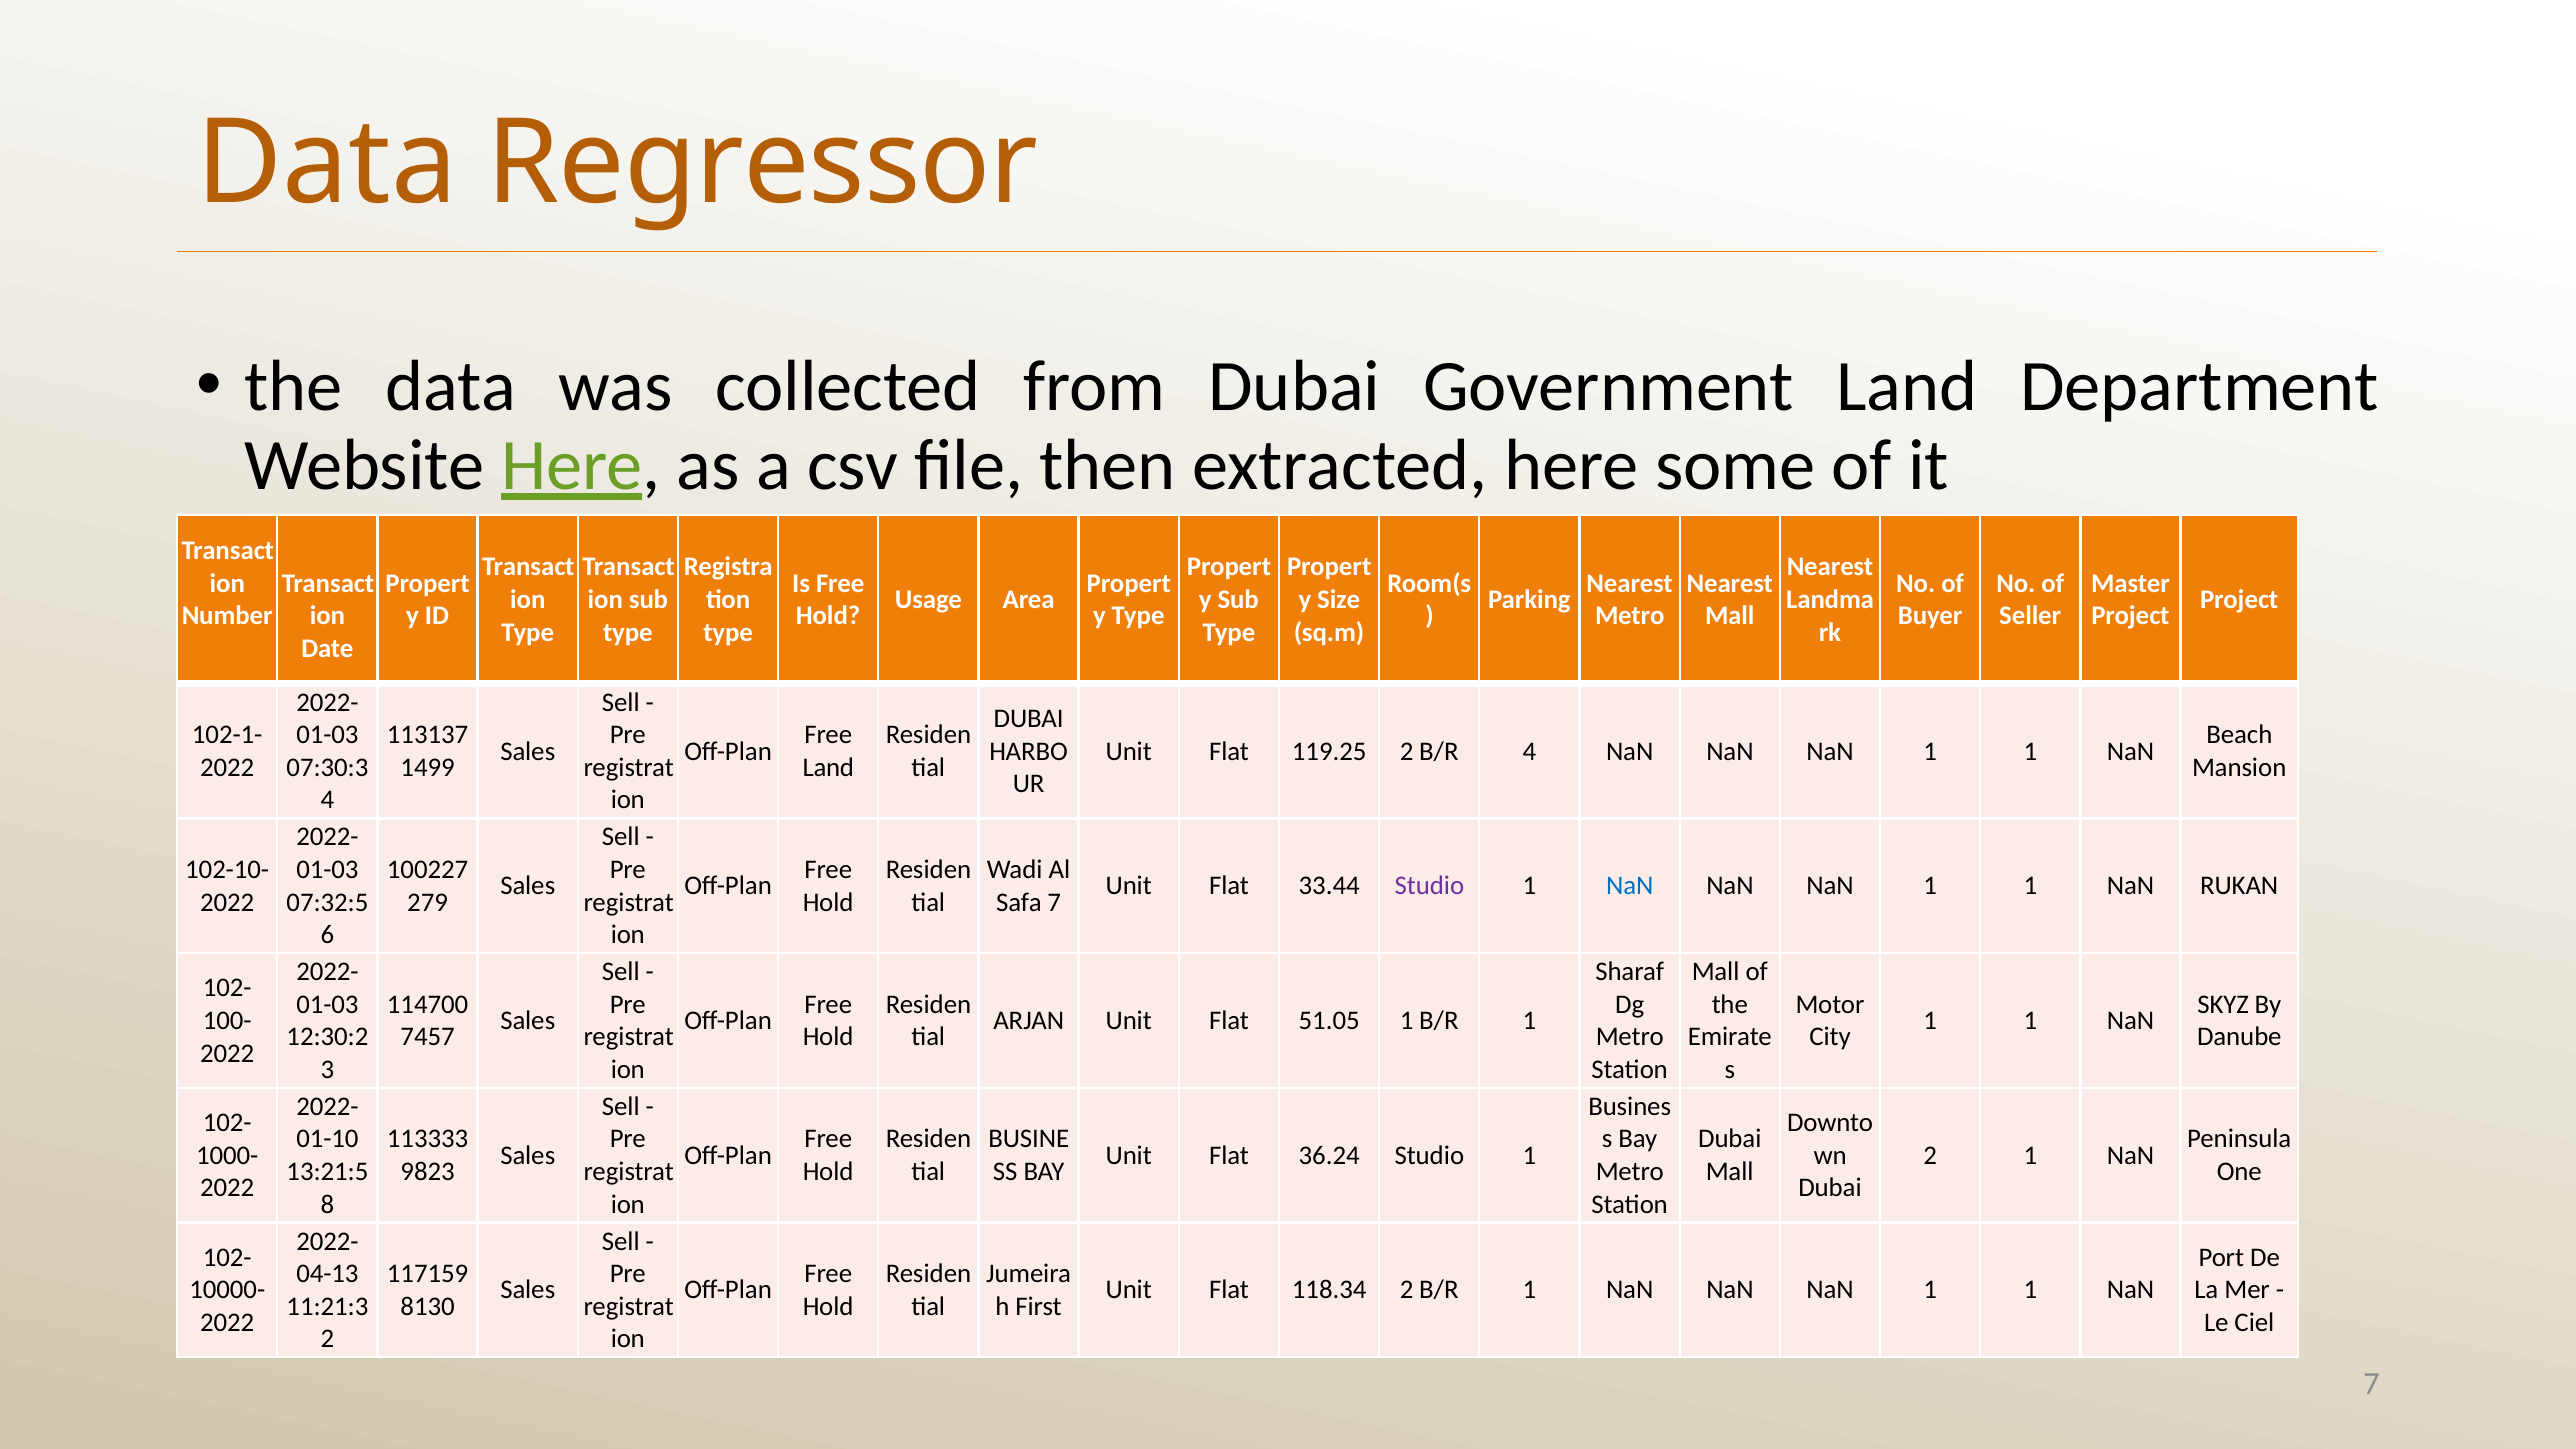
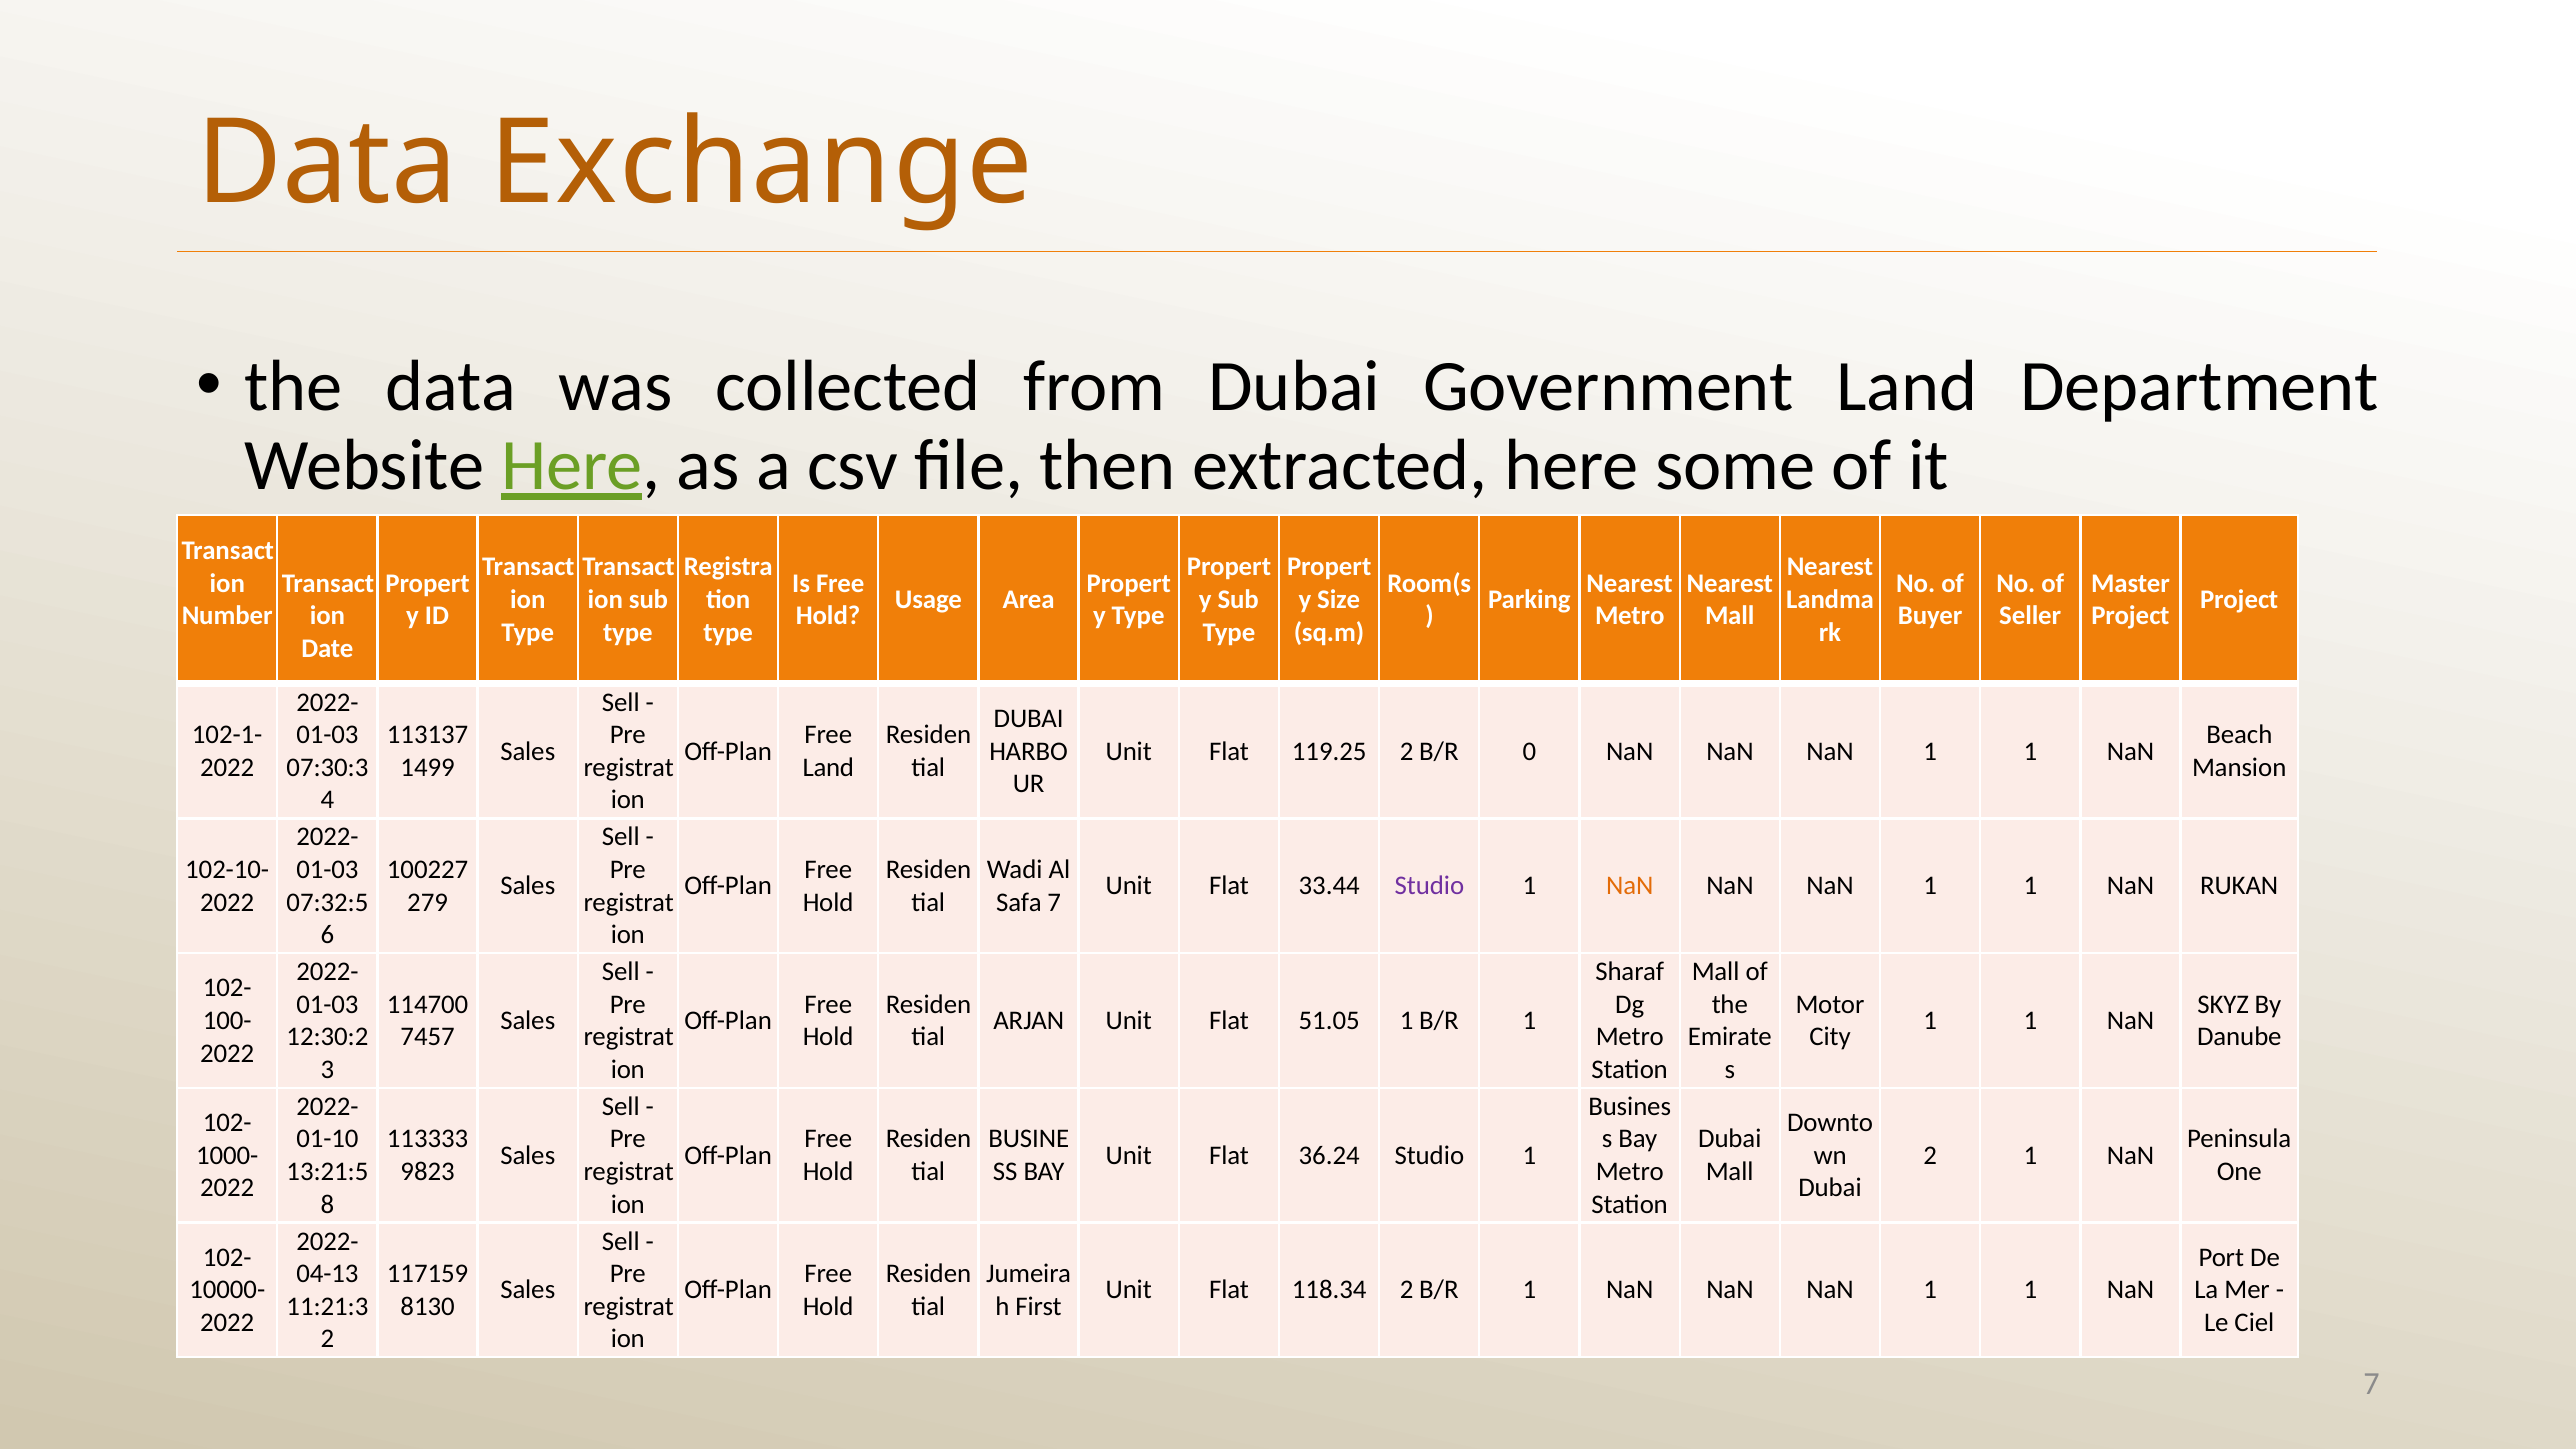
Regressor: Regressor -> Exchange
B/R 4: 4 -> 0
NaN at (1630, 886) colour: blue -> orange
